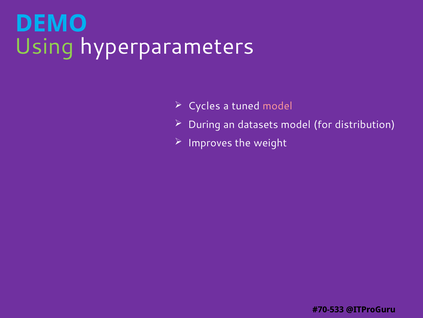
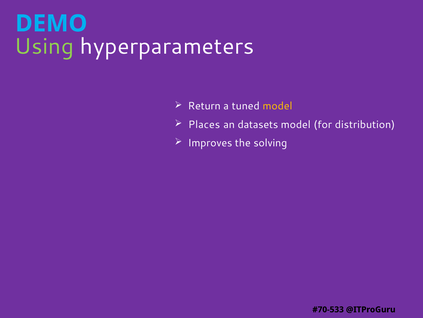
Cycles: Cycles -> Return
model at (278, 106) colour: pink -> yellow
During: During -> Places
weight: weight -> solving
